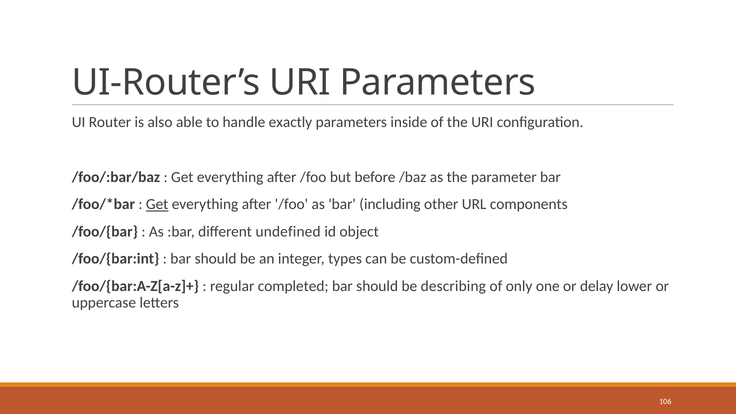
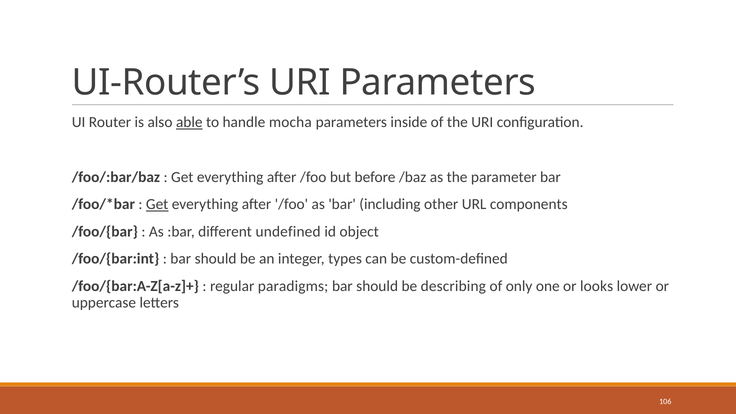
able underline: none -> present
exactly: exactly -> mocha
completed: completed -> paradigms
delay: delay -> looks
